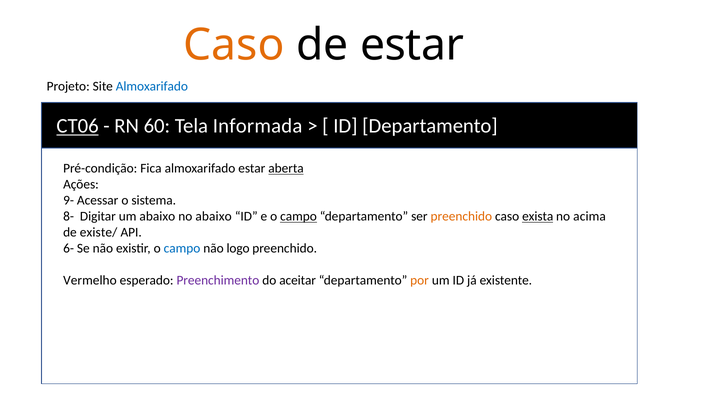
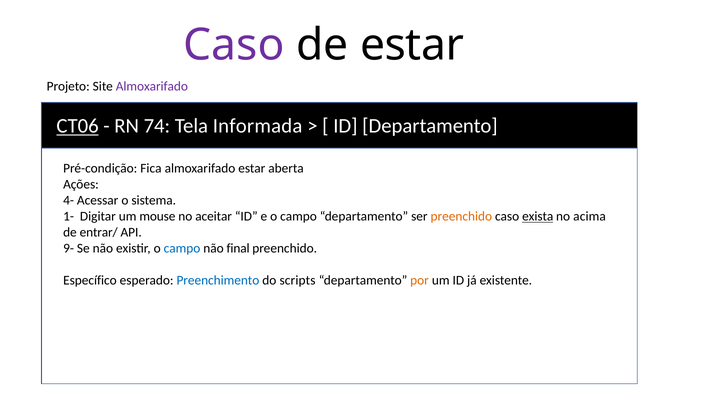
Caso at (234, 45) colour: orange -> purple
Almoxarifado at (152, 86) colour: blue -> purple
60: 60 -> 74
aberta underline: present -> none
9-: 9- -> 4-
8-: 8- -> 1-
um abaixo: abaixo -> mouse
no abaixo: abaixo -> aceitar
campo at (299, 216) underline: present -> none
existe/: existe/ -> entrar/
6-: 6- -> 9-
logo: logo -> final
Vermelho: Vermelho -> Específico
Preenchimento colour: purple -> blue
aceitar: aceitar -> scripts
